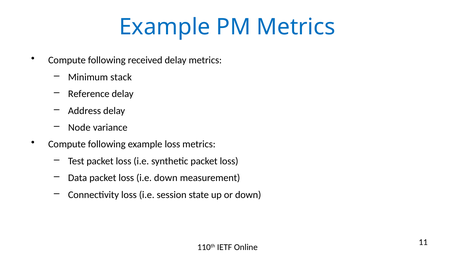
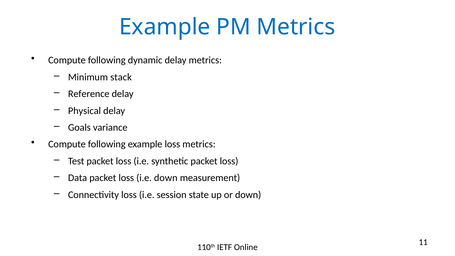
received: received -> dynamic
Address: Address -> Physical
Node: Node -> Goals
